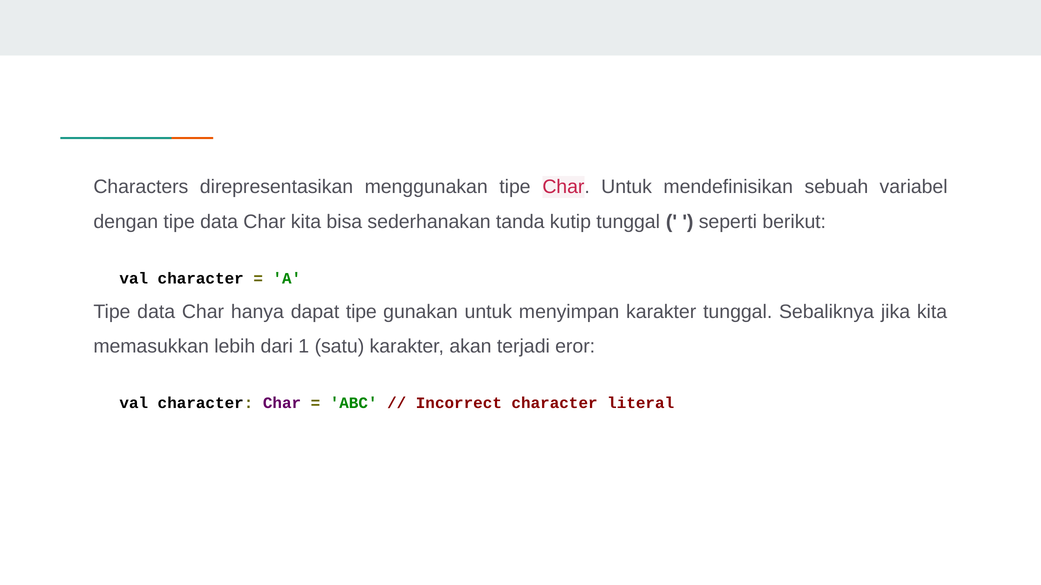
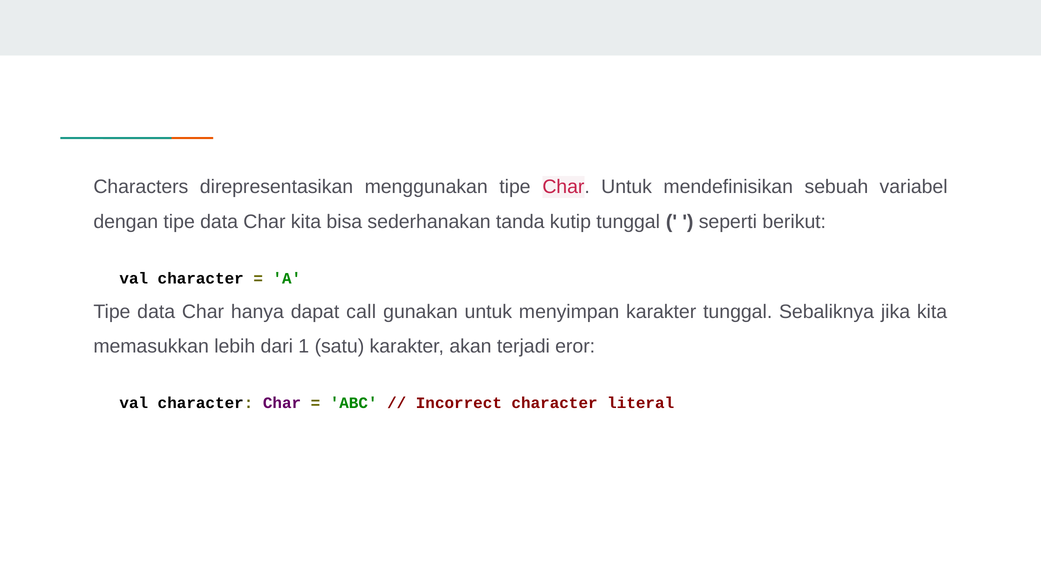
dapat tipe: tipe -> call
